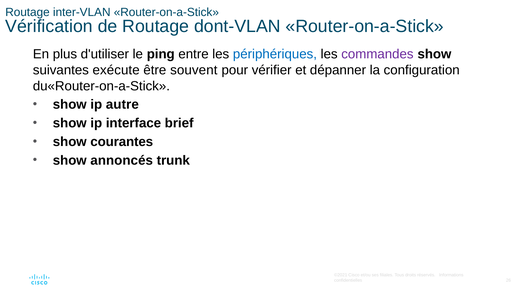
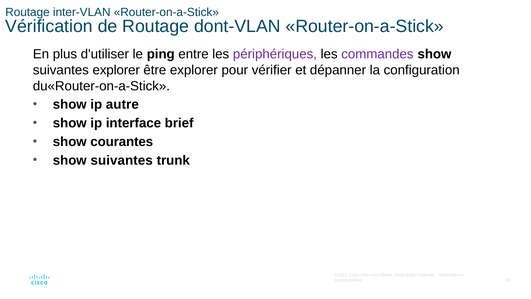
périphériques colour: blue -> purple
suivantes exécute: exécute -> explorer
être souvent: souvent -> explorer
annoncés at (122, 160): annoncés -> suivantes
